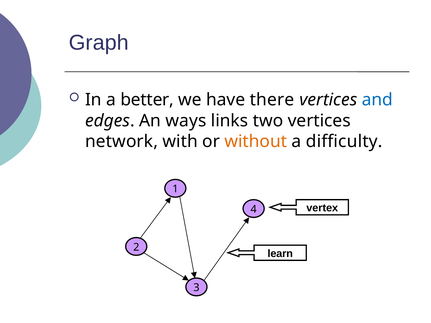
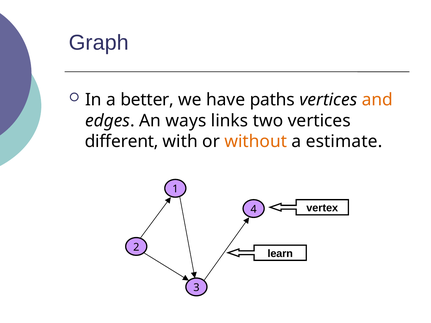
there: there -> paths
and colour: blue -> orange
network: network -> different
difficulty: difficulty -> estimate
